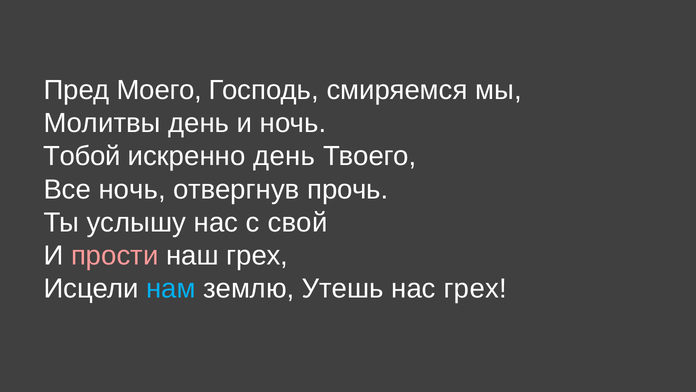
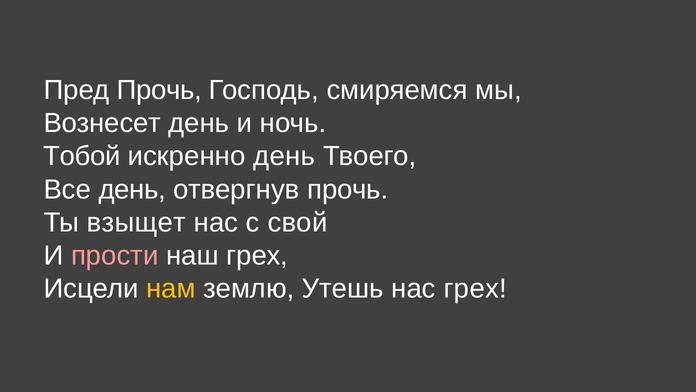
Пред Моего: Моего -> Прочь
Молитвы: Молитвы -> Вознесет
Все ночь: ночь -> день
услышу: услышу -> взыщет
нам colour: light blue -> yellow
